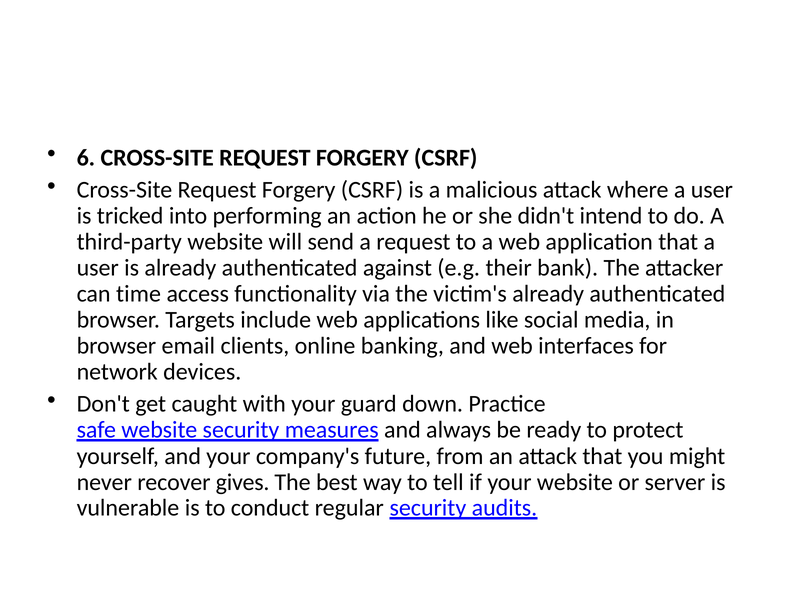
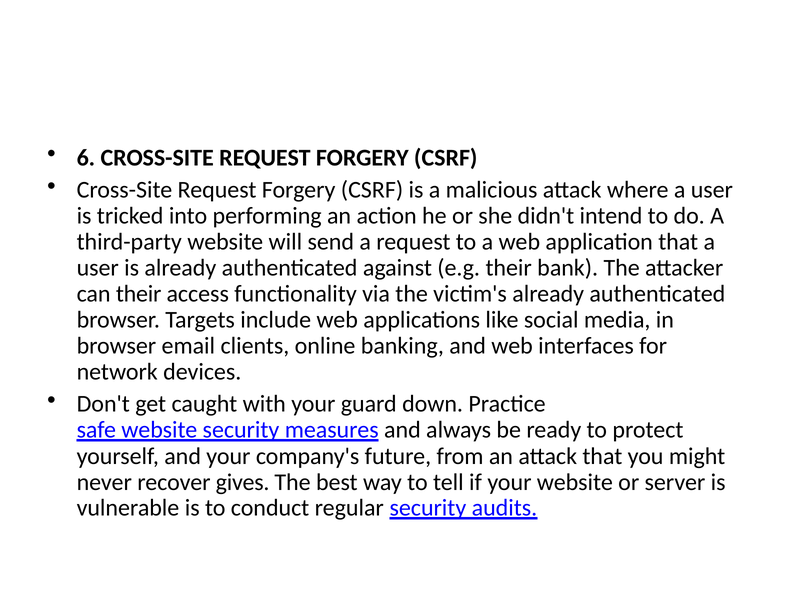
can time: time -> their
